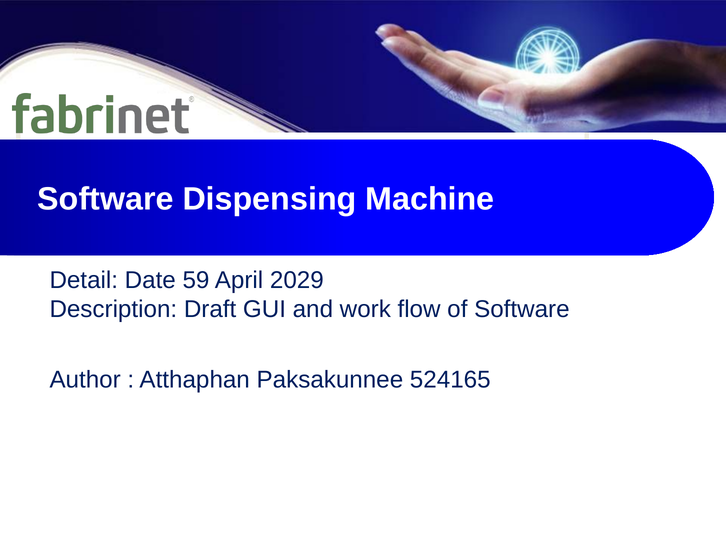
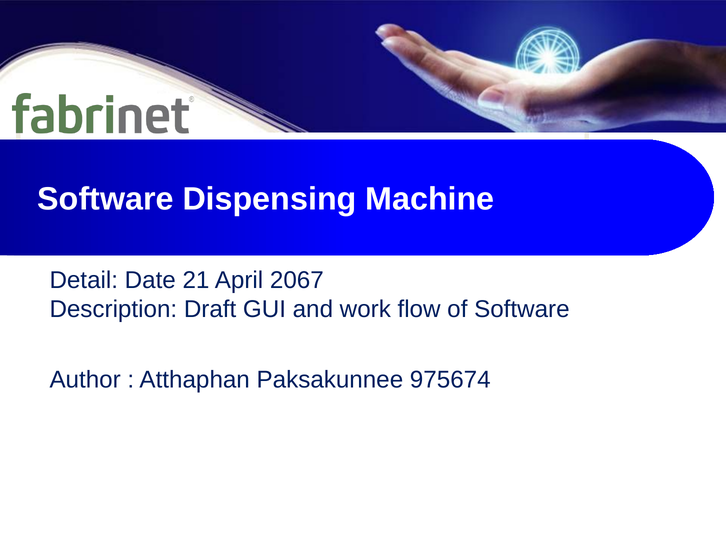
59: 59 -> 21
2029: 2029 -> 2067
524165: 524165 -> 975674
